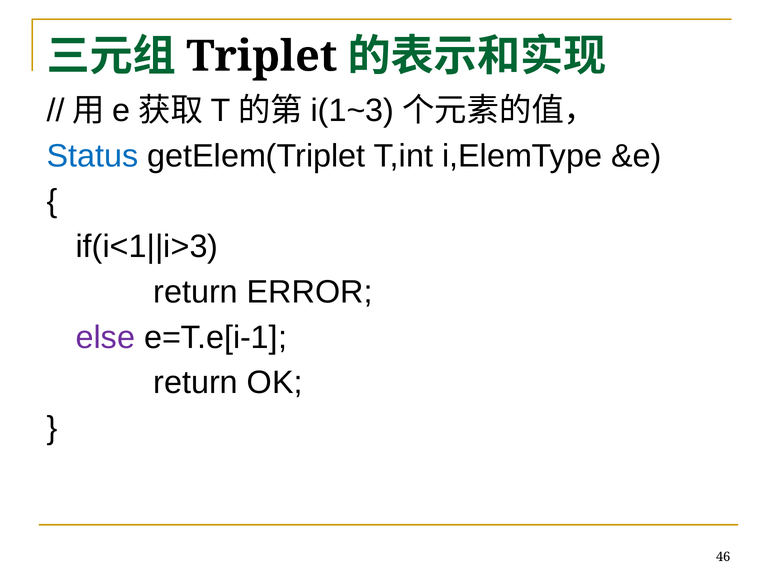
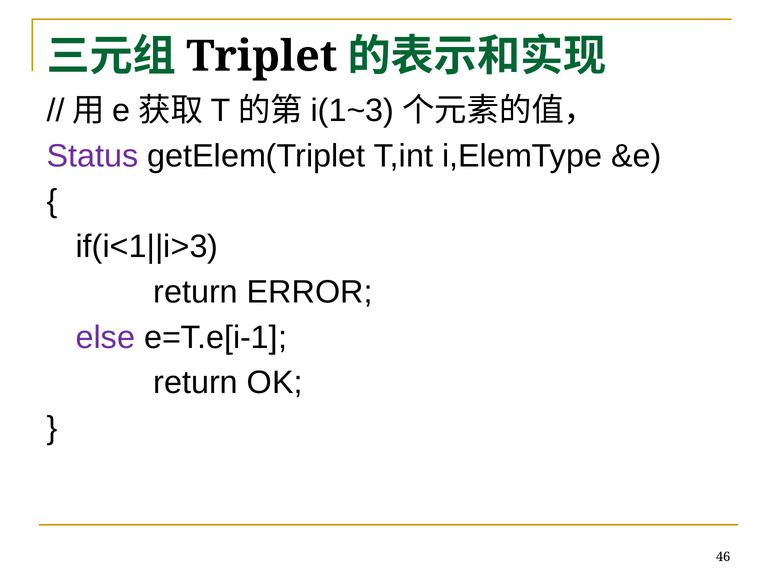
Status colour: blue -> purple
